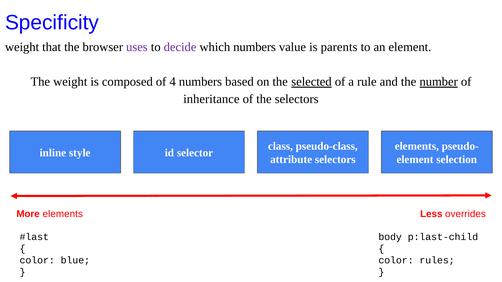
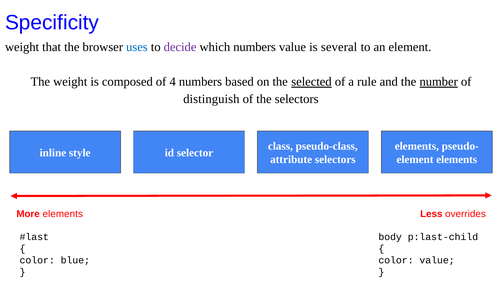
uses colour: purple -> blue
parents: parents -> several
inheritance: inheritance -> distinguish
element selection: selection -> elements
color rules: rules -> value
